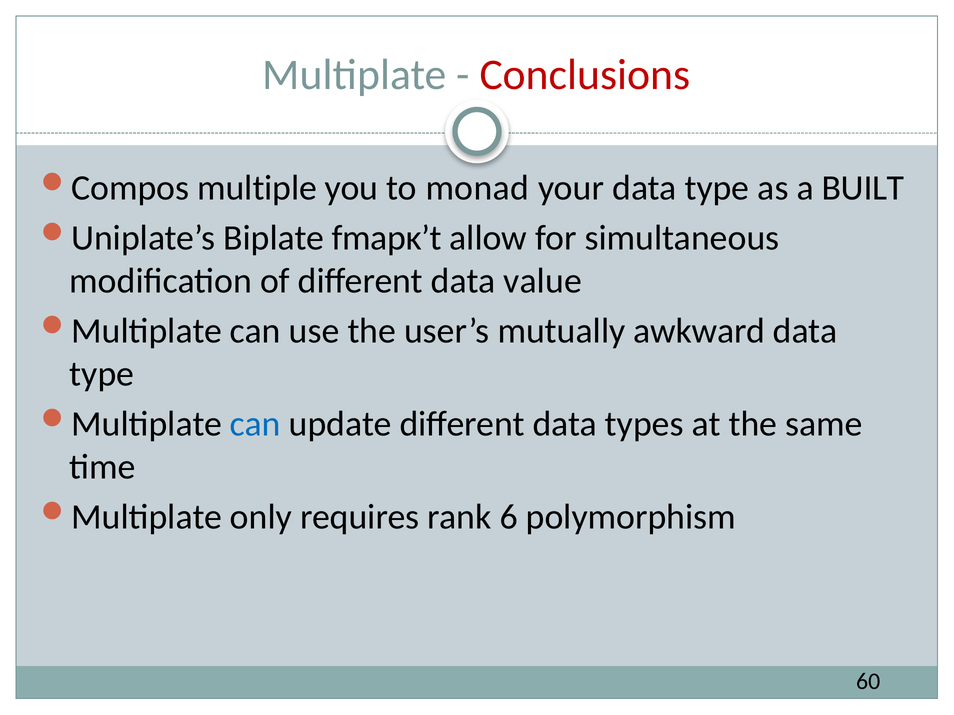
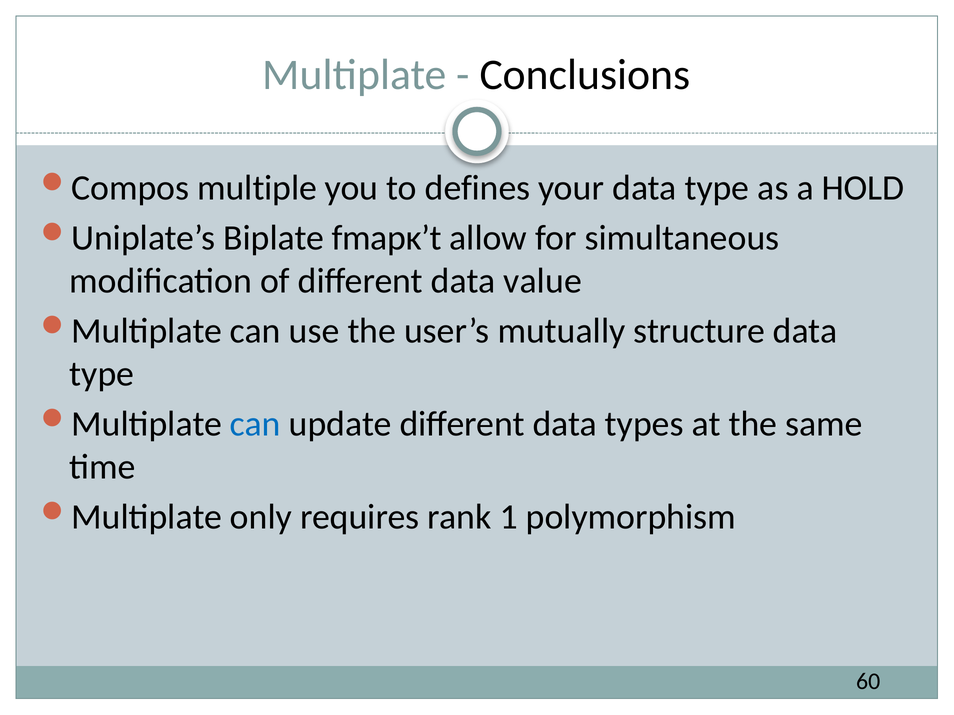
Conclusions colour: red -> black
monad: monad -> defines
BUILT: BUILT -> HOLD
awkward: awkward -> structure
6: 6 -> 1
